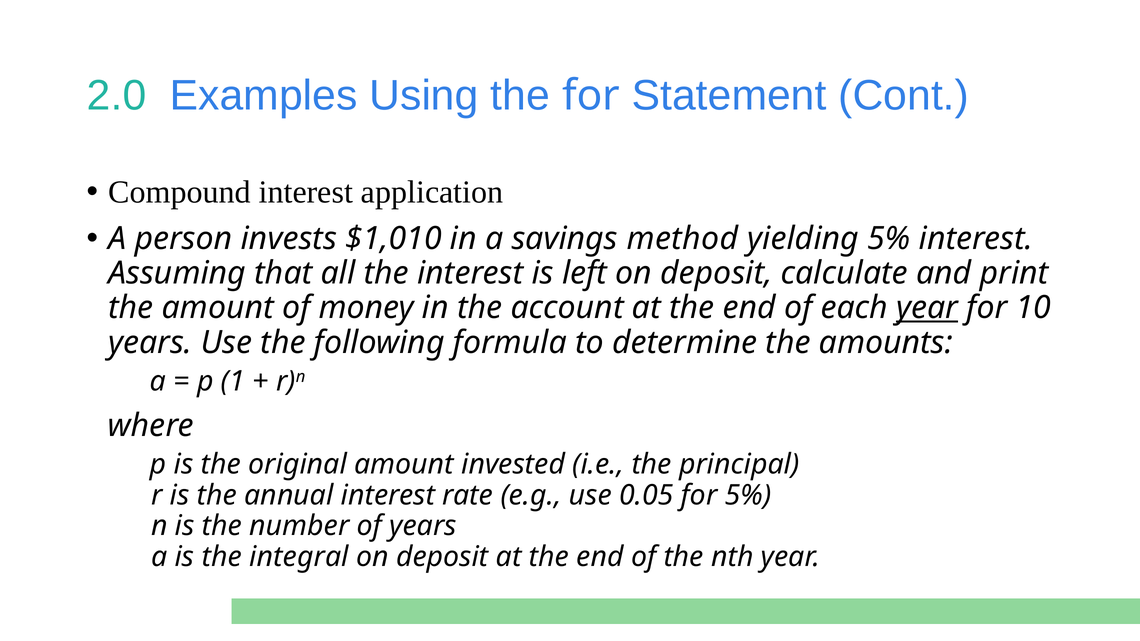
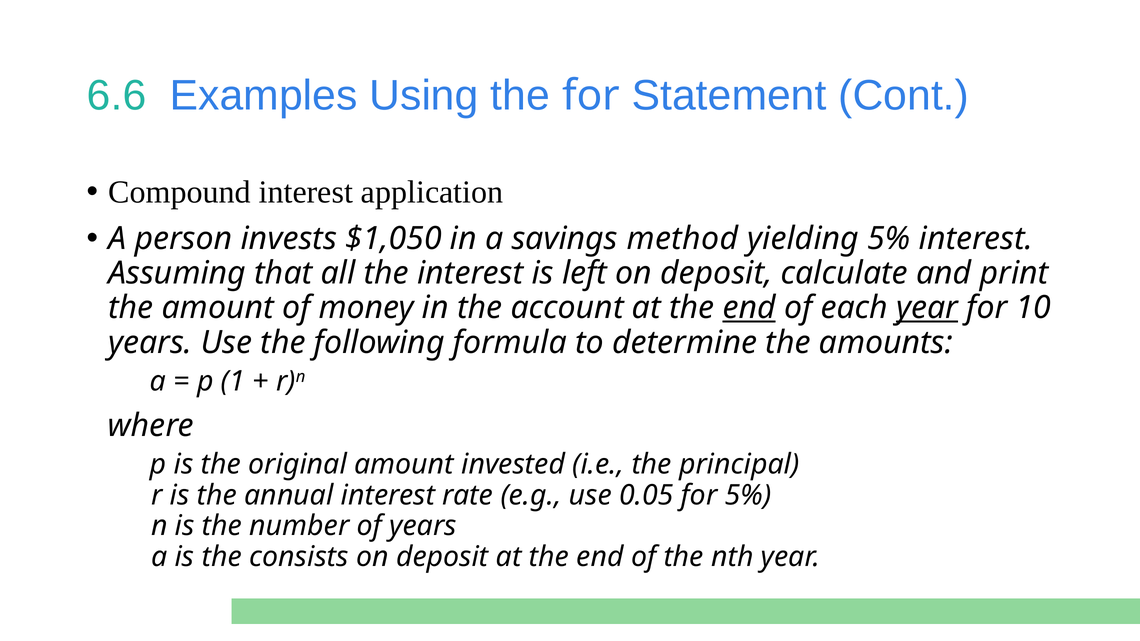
2.0: 2.0 -> 6.6
$1,010: $1,010 -> $1,050
end at (749, 308) underline: none -> present
integral: integral -> consists
